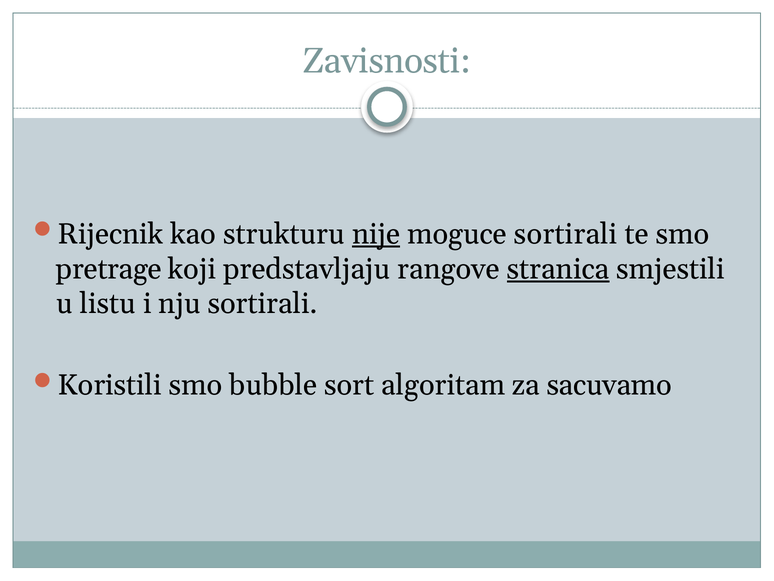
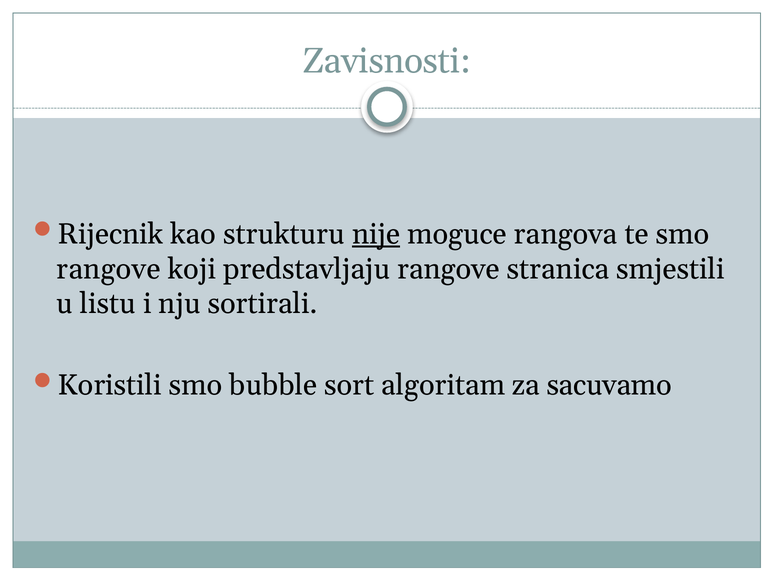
moguce sortirali: sortirali -> rangova
pretrage at (109, 269): pretrage -> rangove
stranica underline: present -> none
